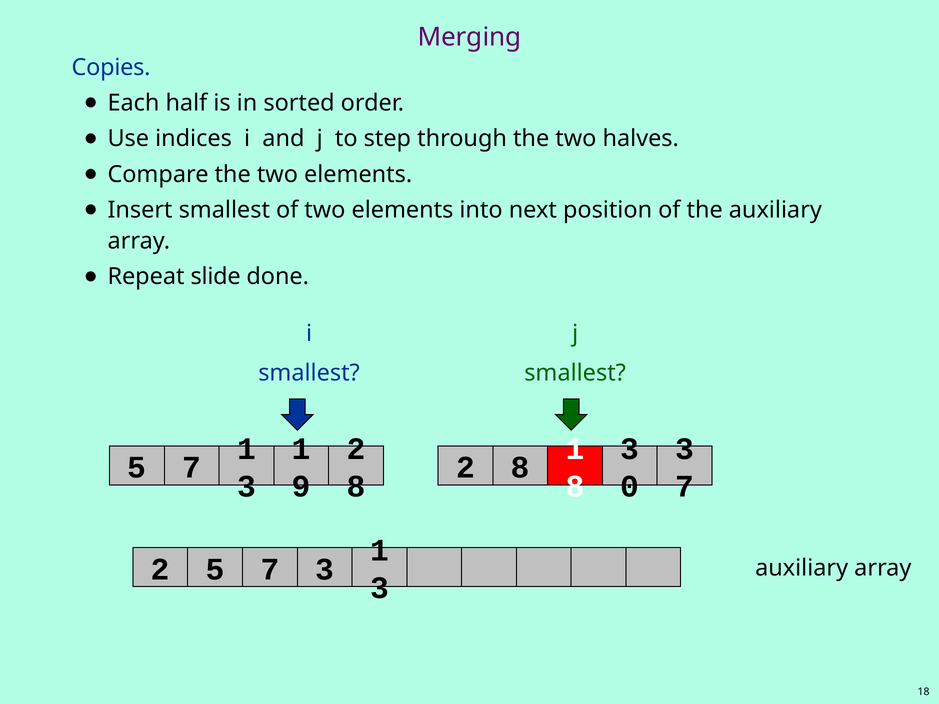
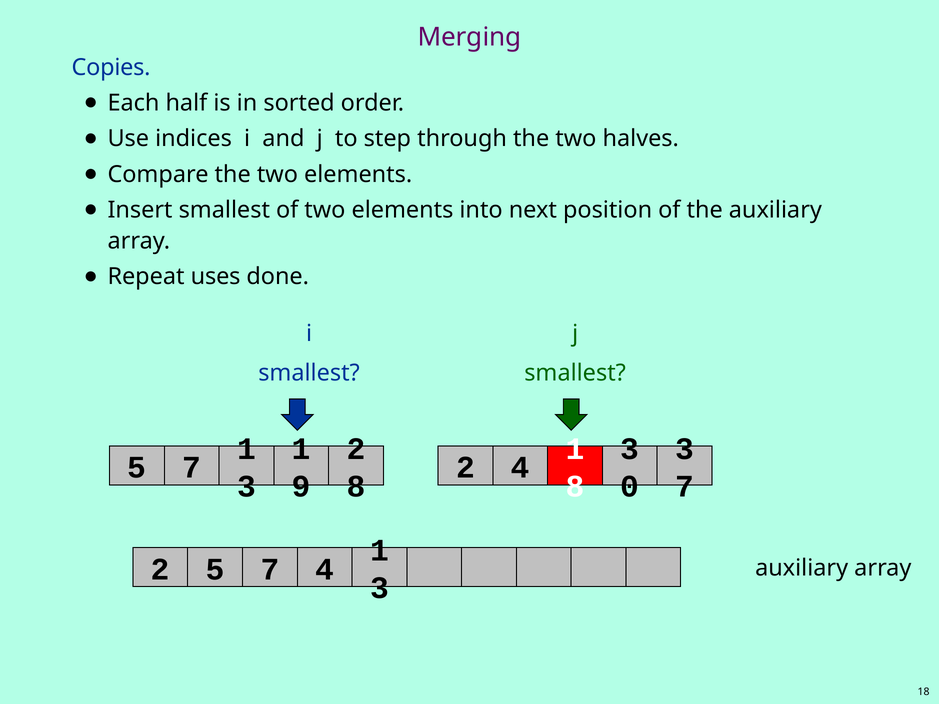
slide: slide -> uses
8 at (520, 468): 8 -> 4
5 3: 3 -> 4
